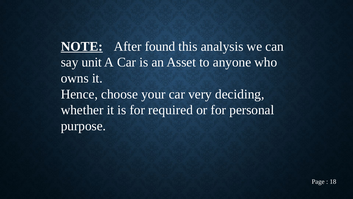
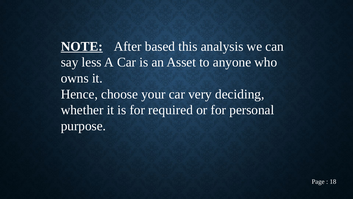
found: found -> based
unit: unit -> less
